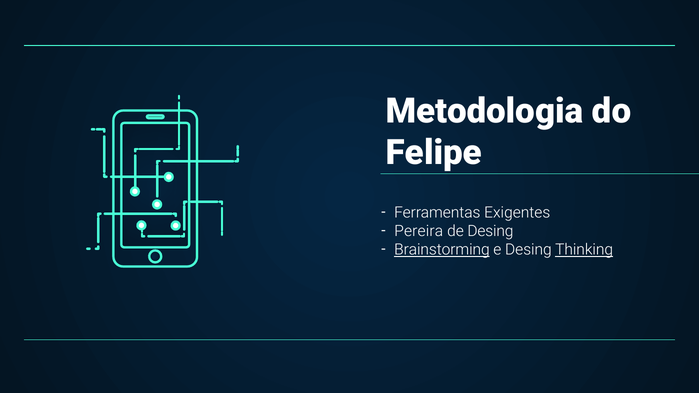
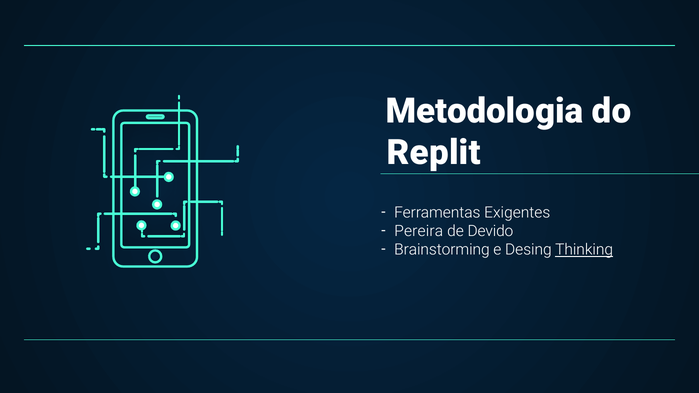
Felipe: Felipe -> Replit
de Desing: Desing -> Devido
Brainstorming underline: present -> none
